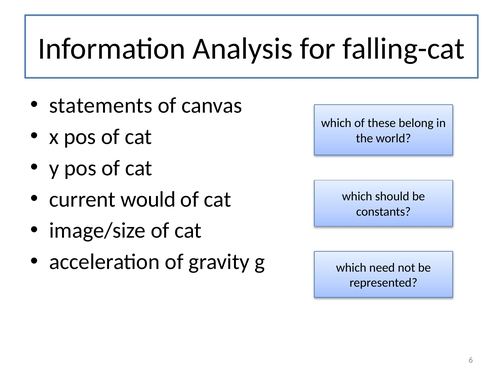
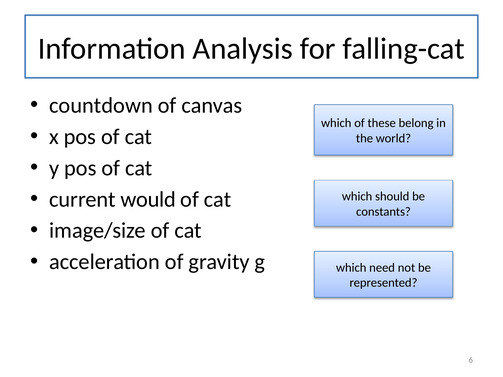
statements: statements -> countdown
